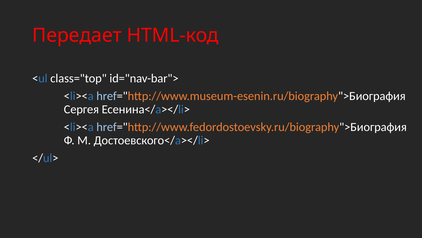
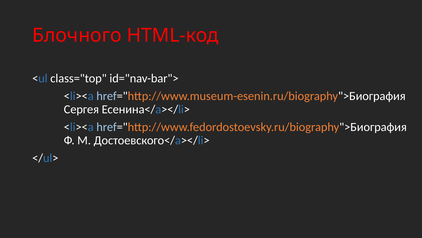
Передает: Передает -> Блочного
